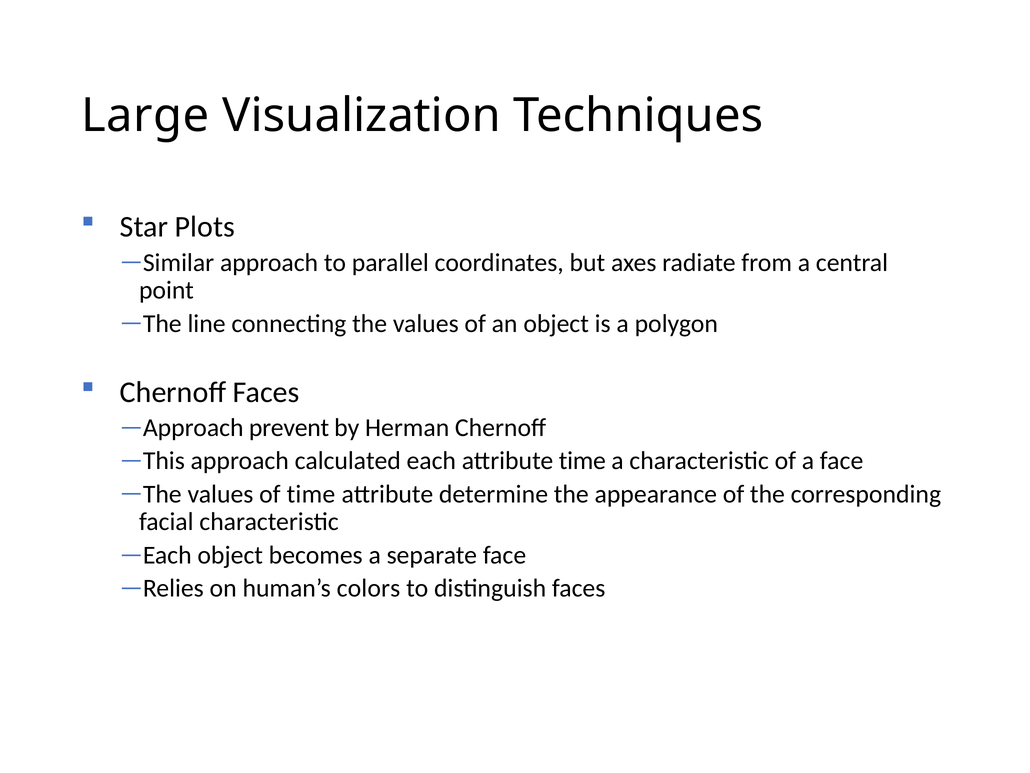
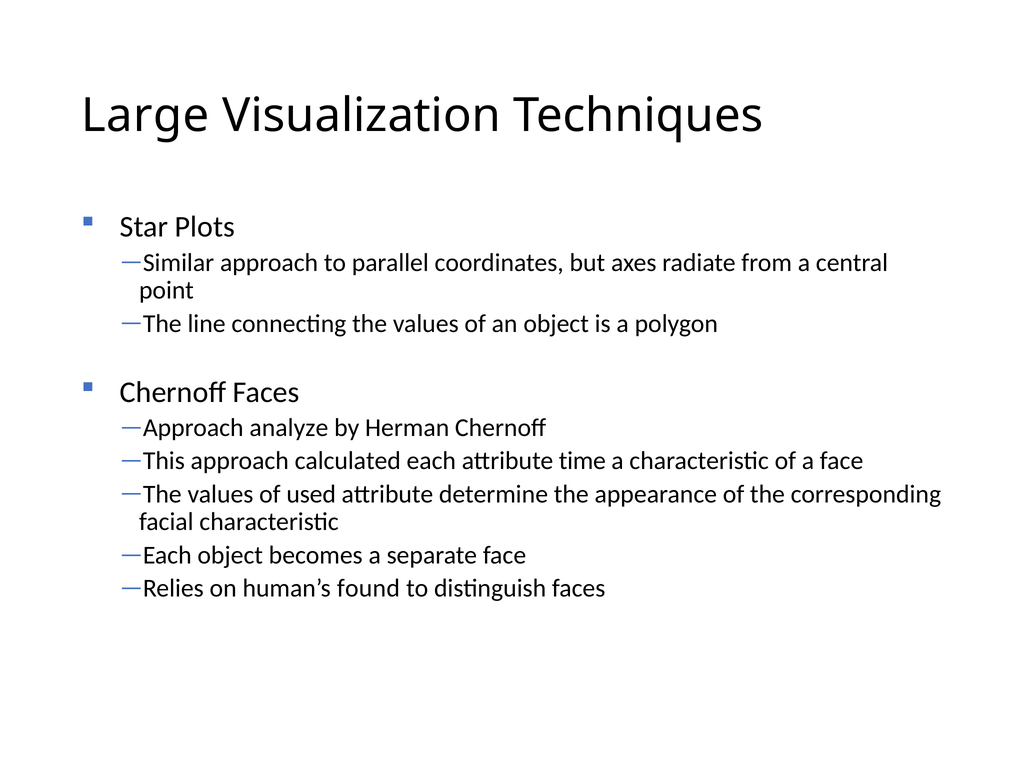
prevent: prevent -> analyze
of time: time -> used
colors: colors -> found
